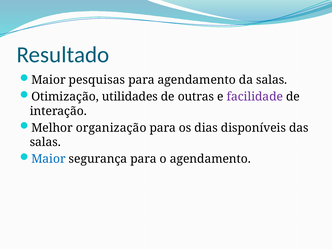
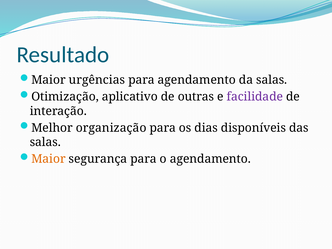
pesquisas: pesquisas -> urgências
utilidades: utilidades -> aplicativo
Maior at (48, 159) colour: blue -> orange
